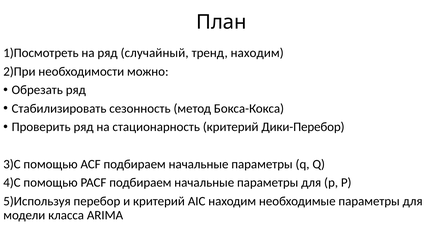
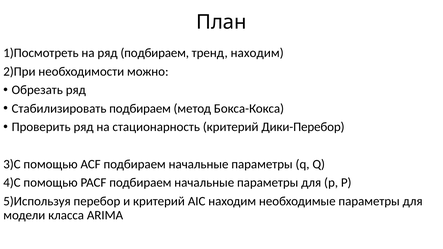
ряд случайный: случайный -> подбираем
Стабилизировать сезонность: сезонность -> подбираем
